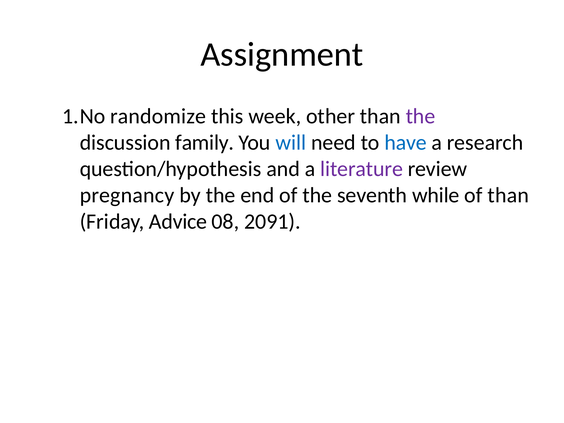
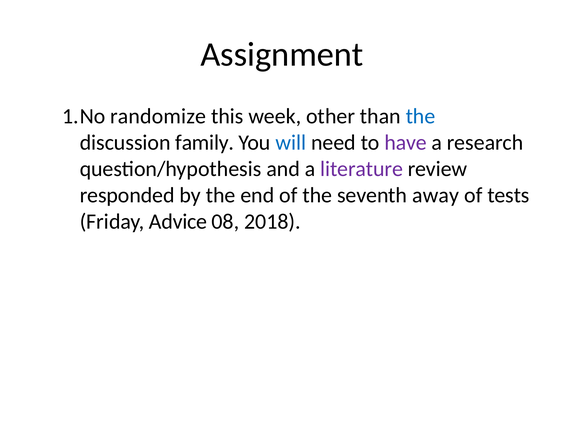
the at (421, 116) colour: purple -> blue
have colour: blue -> purple
pregnancy: pregnancy -> responded
while: while -> away
of than: than -> tests
2091: 2091 -> 2018
